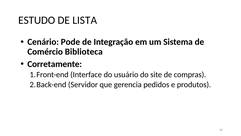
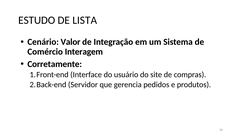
Pode: Pode -> Valor
Biblioteca: Biblioteca -> Interagem
